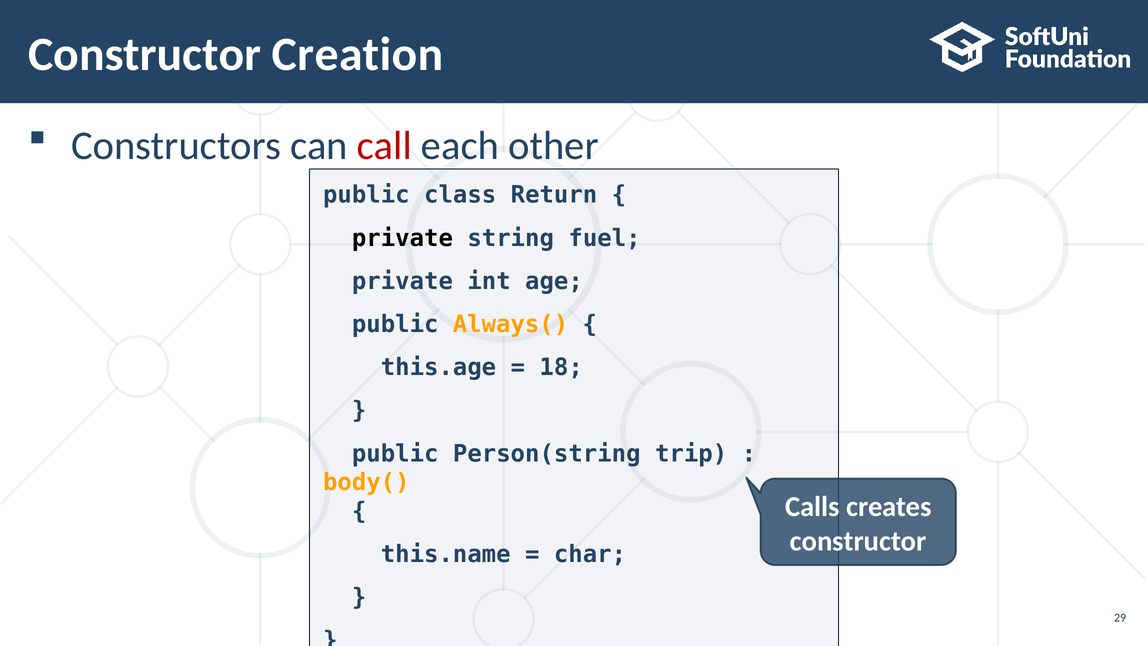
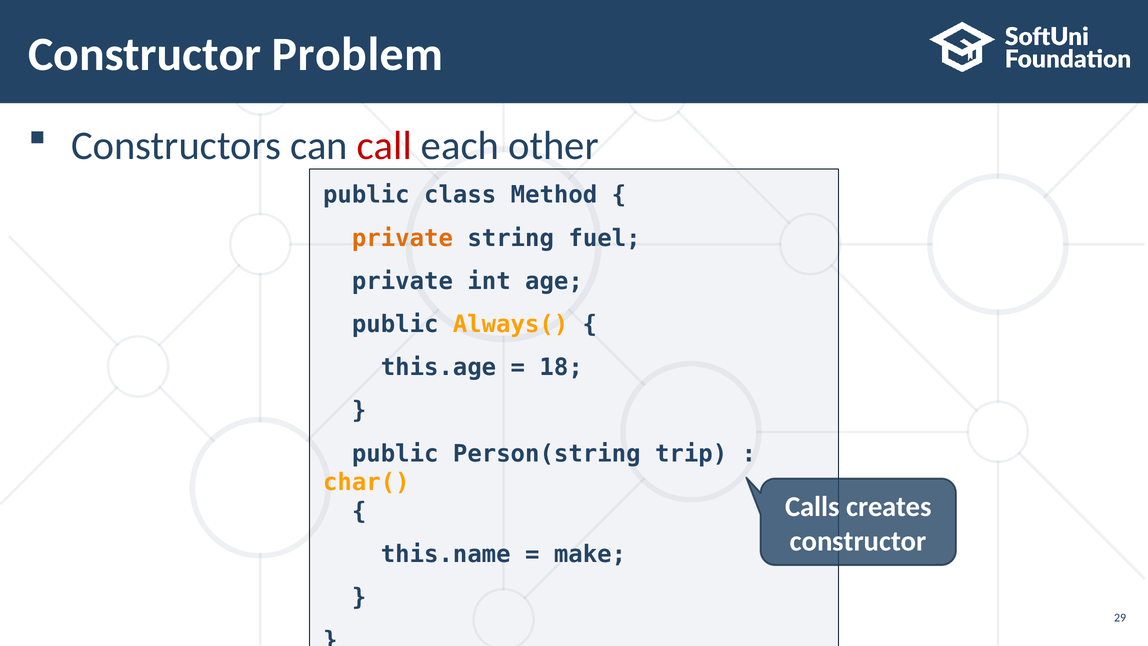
Creation: Creation -> Problem
Return: Return -> Method
private at (402, 238) colour: black -> orange
body(: body( -> char(
char: char -> make
